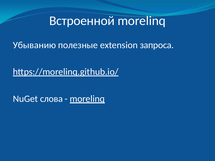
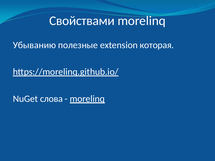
Встроенной: Встроенной -> Свойствами
запроса: запроса -> которая
